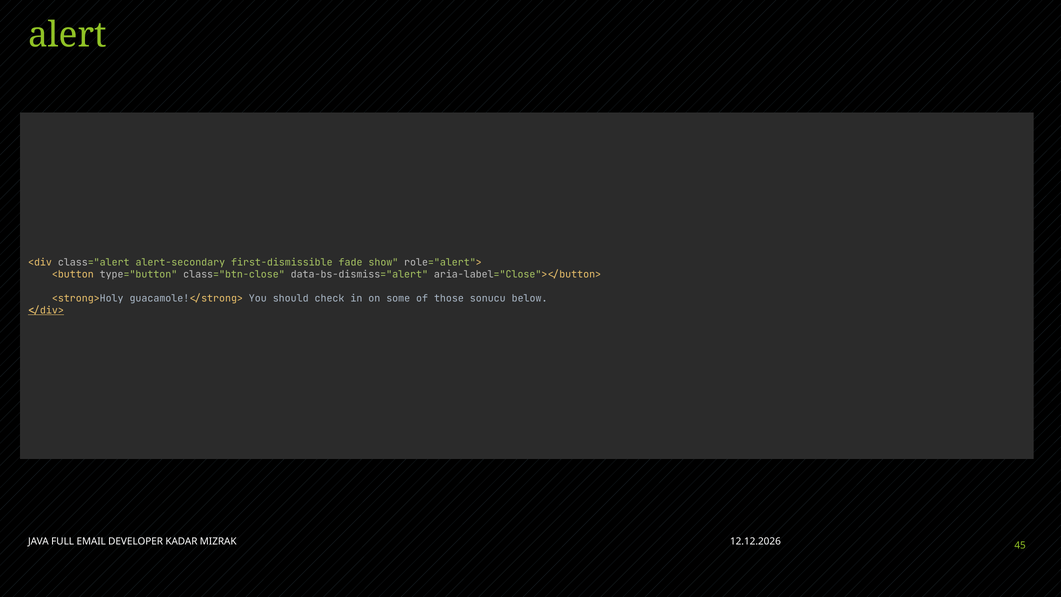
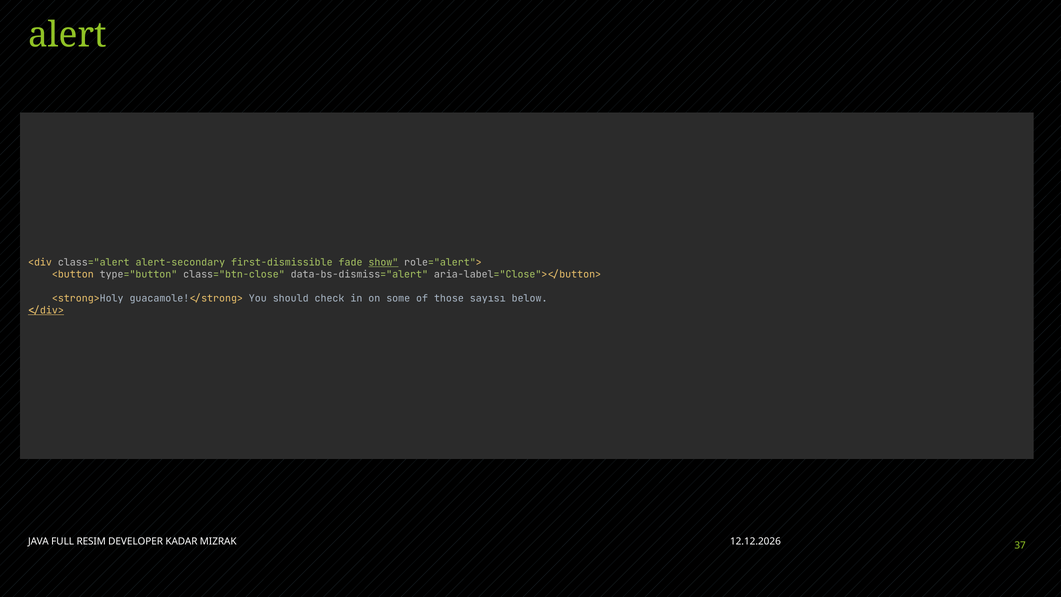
show underline: none -> present
sonucu: sonucu -> sayısı
EMAIL: EMAIL -> RESIM
45: 45 -> 37
